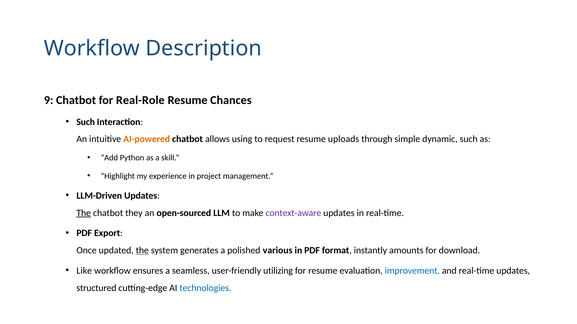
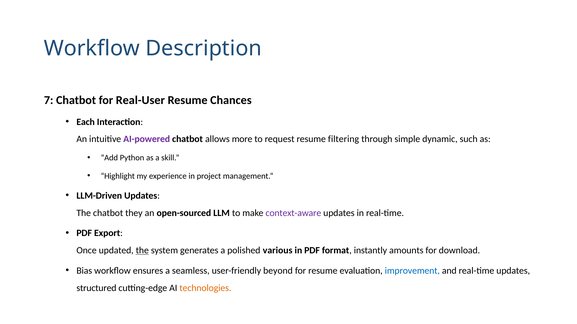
9: 9 -> 7
Real-Role: Real-Role -> Real-User
Such at (86, 122): Such -> Each
AI-powered colour: orange -> purple
using: using -> more
uploads: uploads -> filtering
The at (84, 213) underline: present -> none
Like: Like -> Bias
utilizing: utilizing -> beyond
technologies colour: blue -> orange
